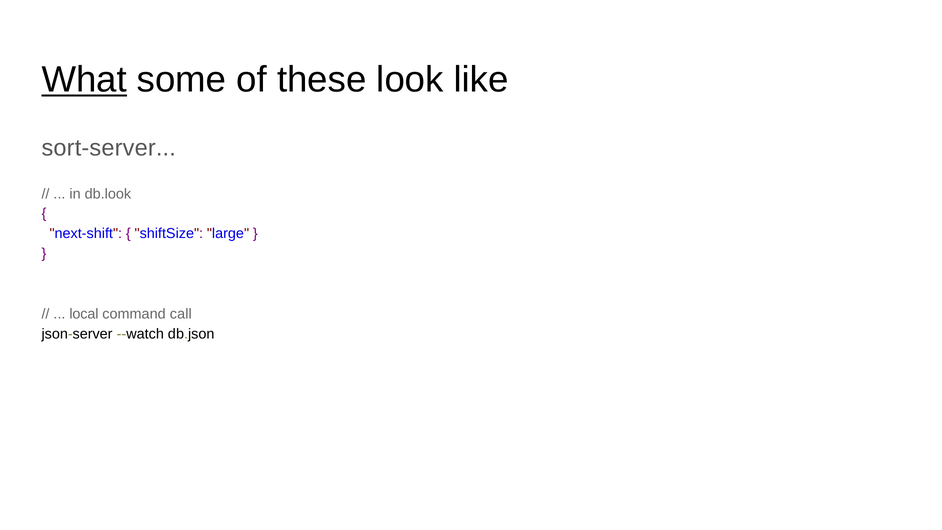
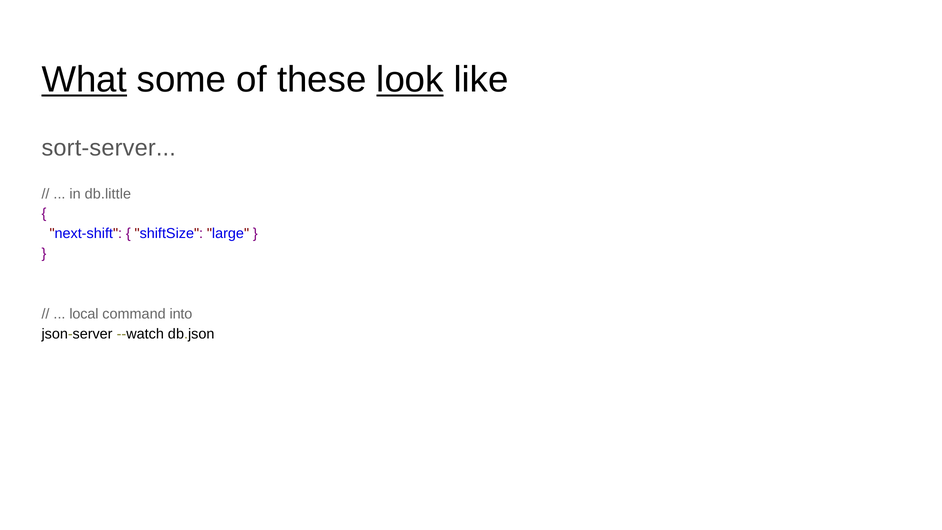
look underline: none -> present
db.look: db.look -> db.little
call: call -> into
